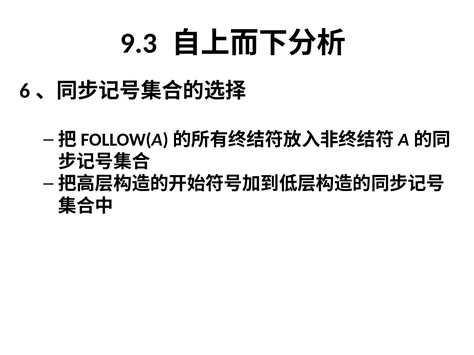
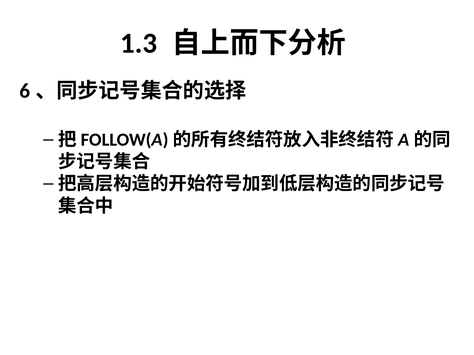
9.3: 9.3 -> 1.3
